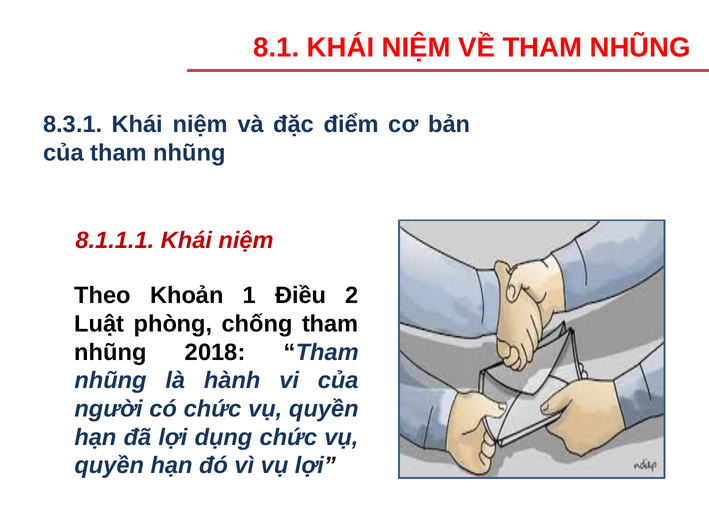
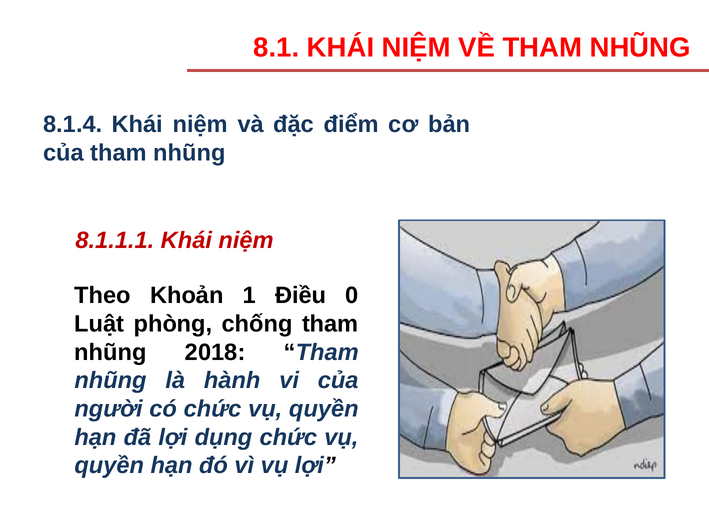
8.3.1: 8.3.1 -> 8.1.4
2: 2 -> 0
